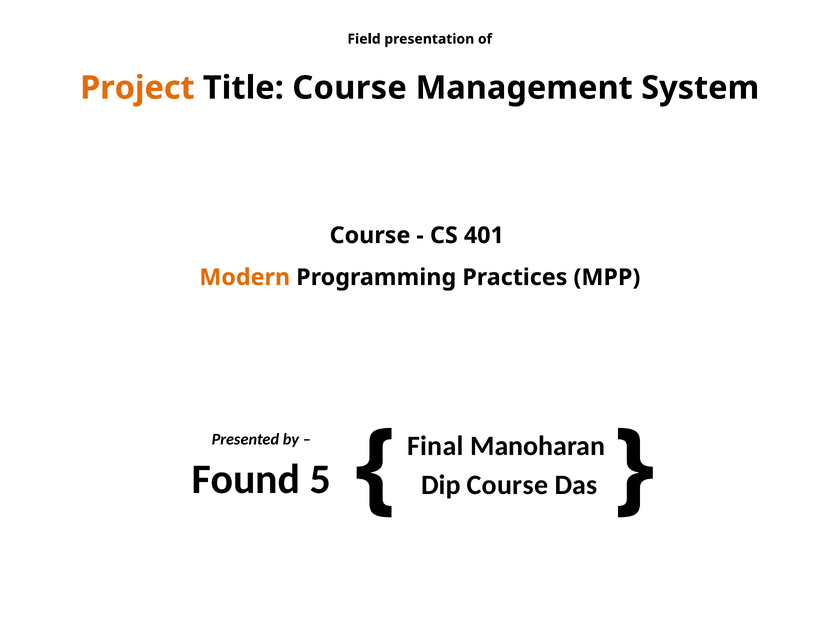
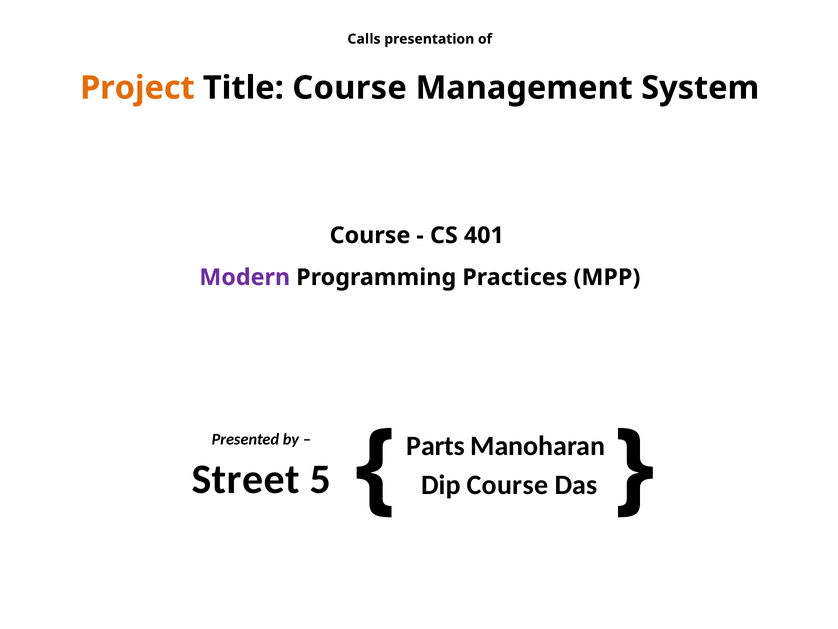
Field: Field -> Calls
Modern colour: orange -> purple
Final: Final -> Parts
Found: Found -> Street
